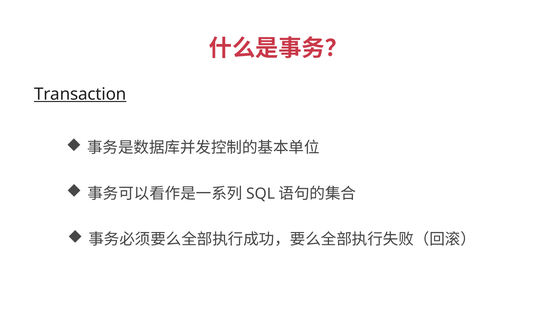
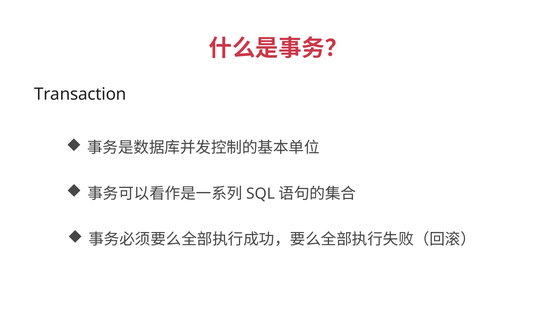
Transaction underline: present -> none
